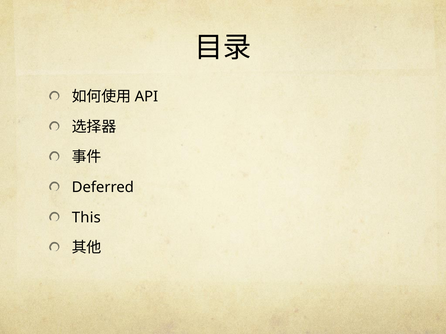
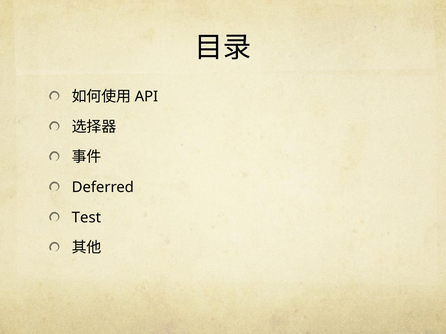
This: This -> Test
